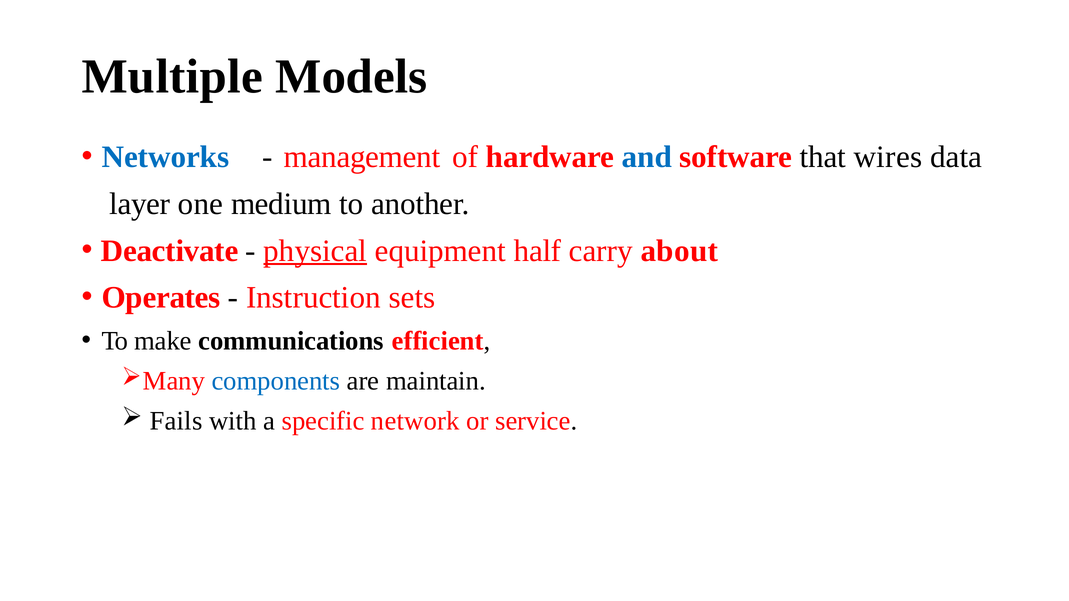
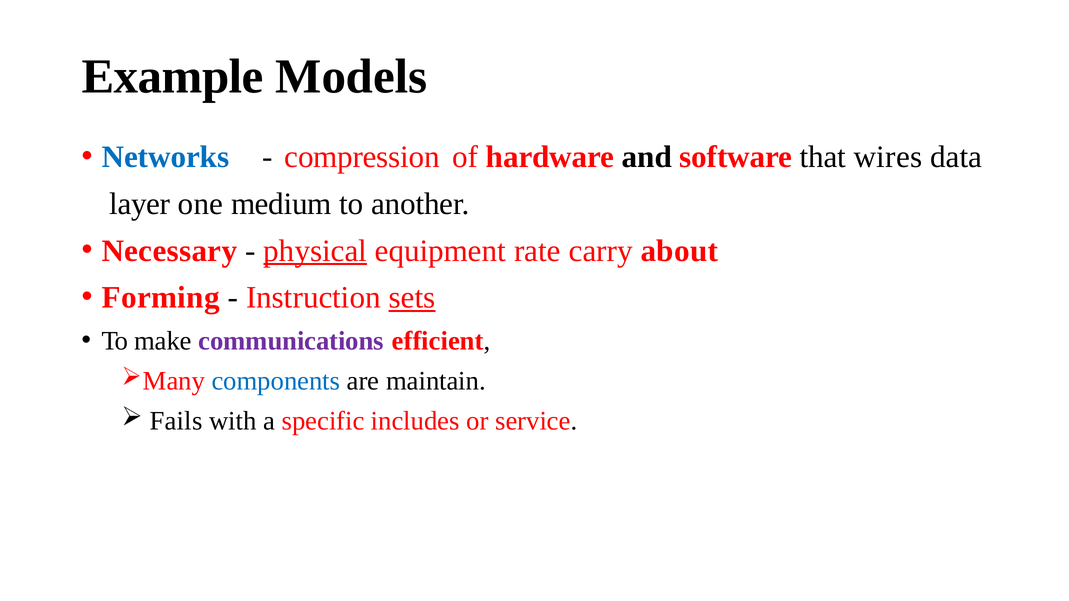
Multiple: Multiple -> Example
management: management -> compression
and colour: blue -> black
Deactivate: Deactivate -> Necessary
half: half -> rate
Operates: Operates -> Forming
sets underline: none -> present
communications colour: black -> purple
network: network -> includes
